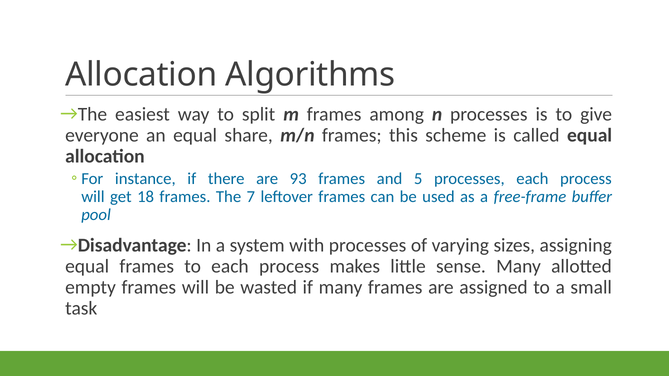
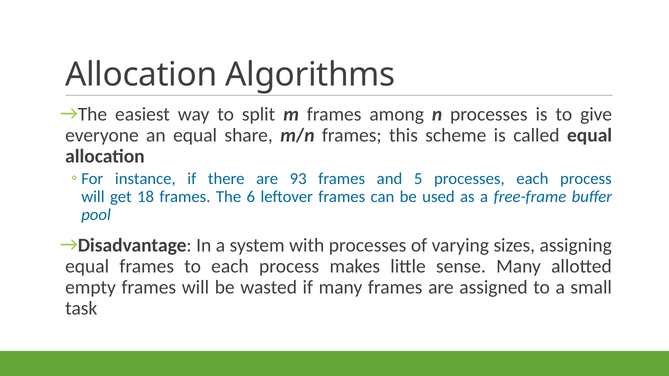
7: 7 -> 6
